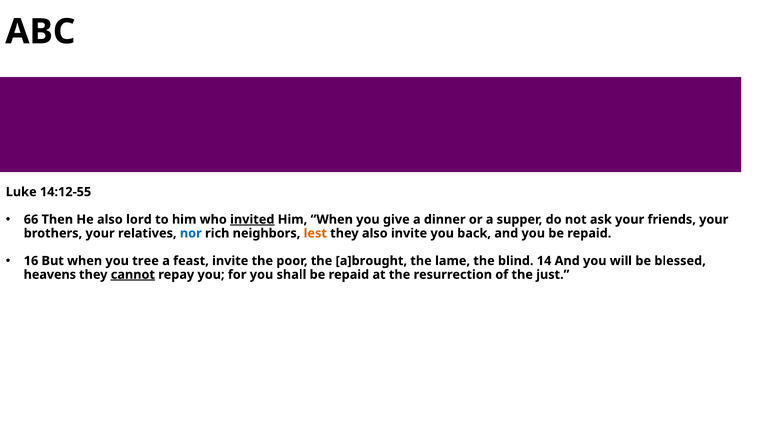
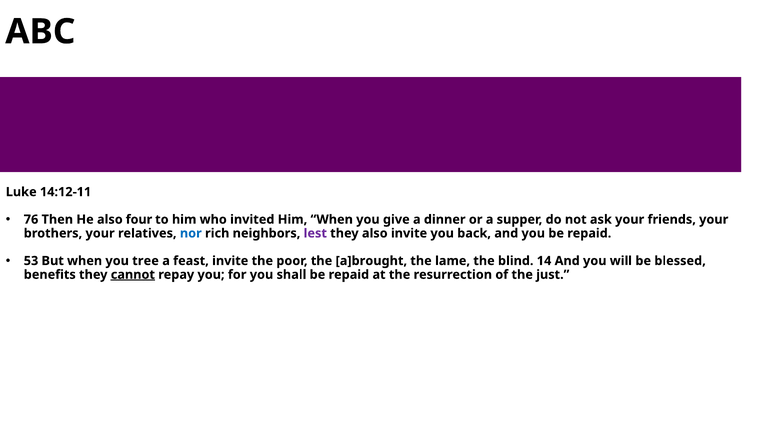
14:12-55: 14:12-55 -> 14:12-11
66: 66 -> 76
lord: lord -> four
invited underline: present -> none
lest colour: orange -> purple
16: 16 -> 53
heavens: heavens -> benefits
